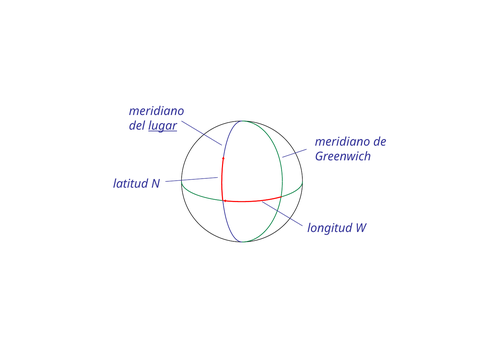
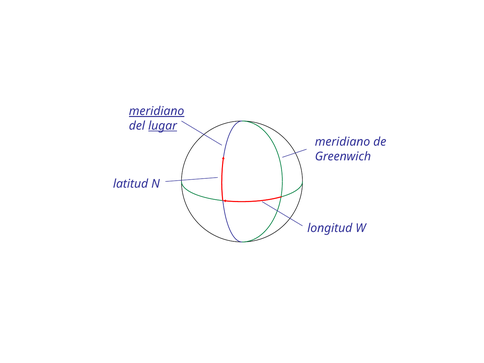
meridiano at (157, 111) underline: none -> present
